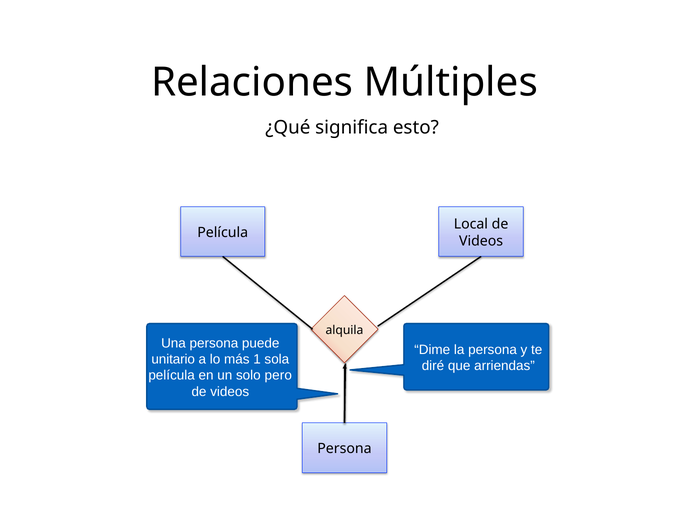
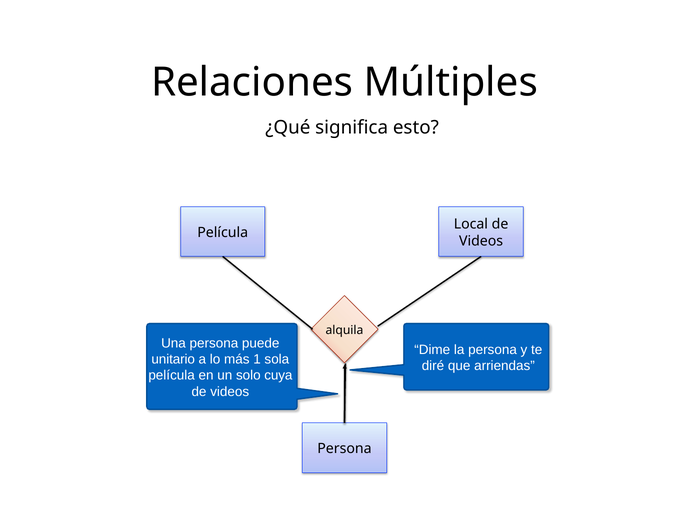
pero: pero -> cuya
